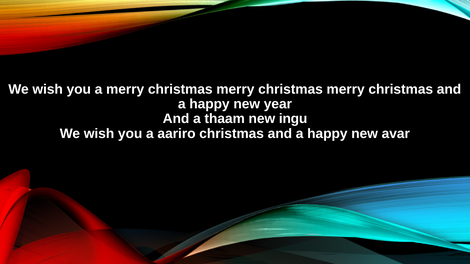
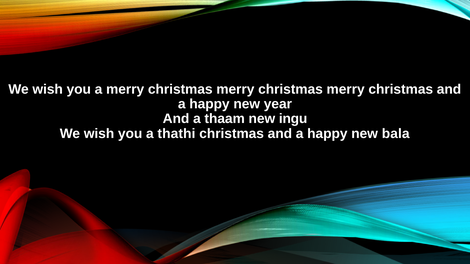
aariro: aariro -> thathi
avar: avar -> bala
